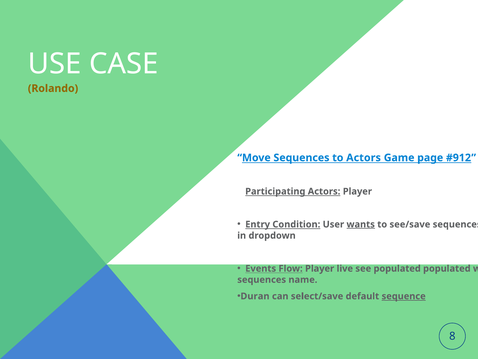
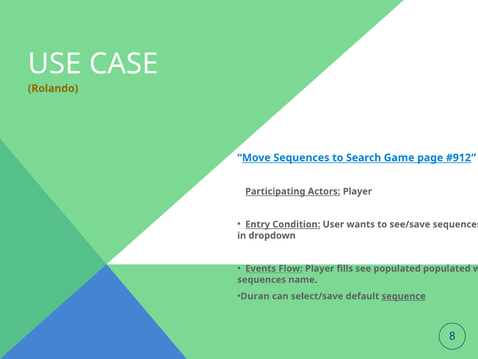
to Actors: Actors -> Search
wants underline: present -> none
live: live -> fills
